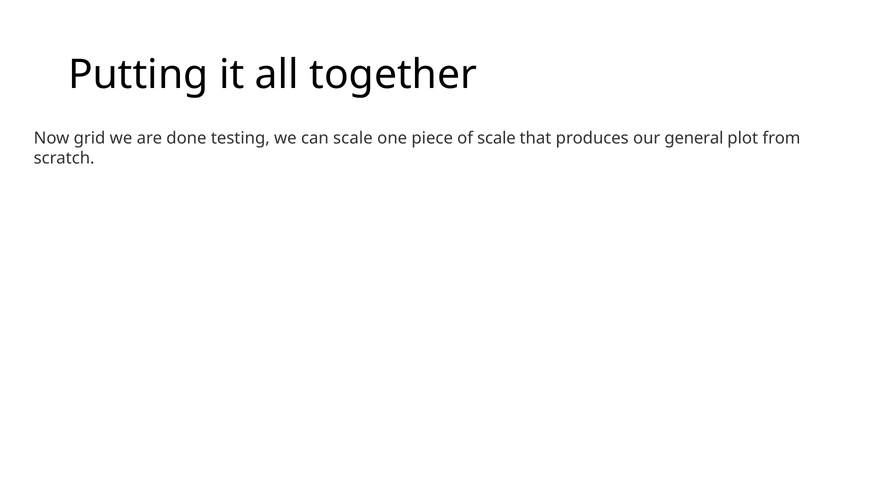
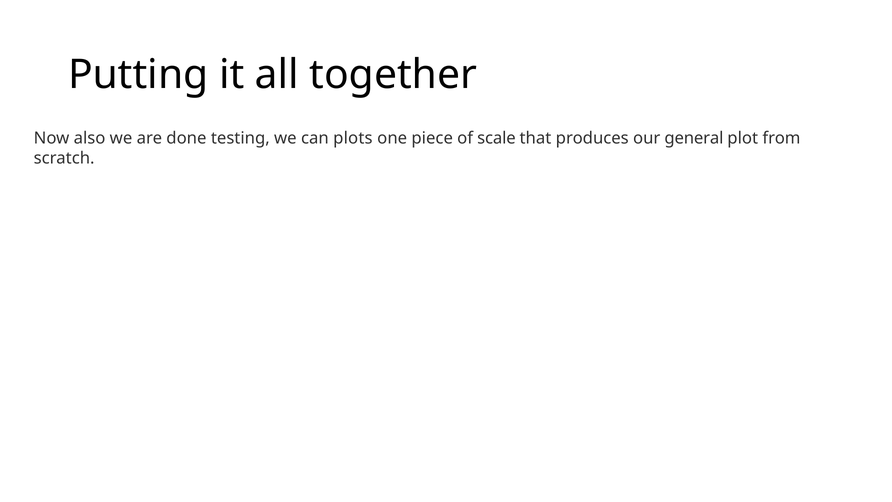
grid: grid -> also
can scale: scale -> plots
